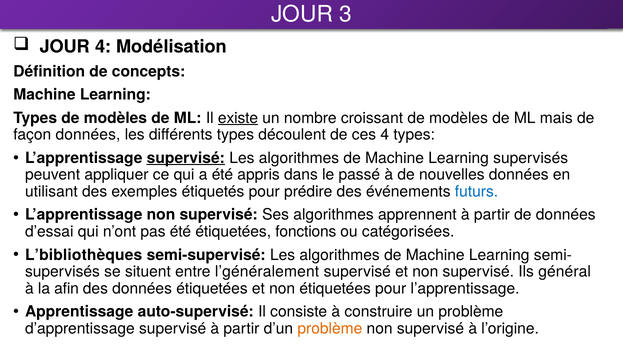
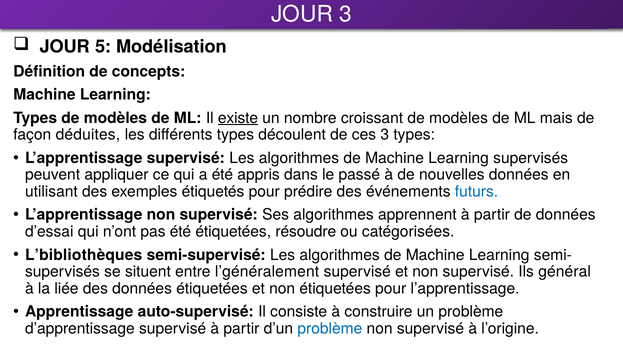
JOUR 4: 4 -> 5
façon données: données -> déduites
ces 4: 4 -> 3
supervisé at (186, 158) underline: present -> none
fonctions: fonctions -> résoudre
afin: afin -> liée
problème at (330, 329) colour: orange -> blue
